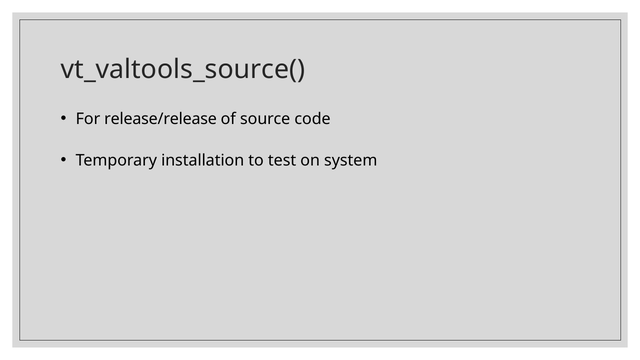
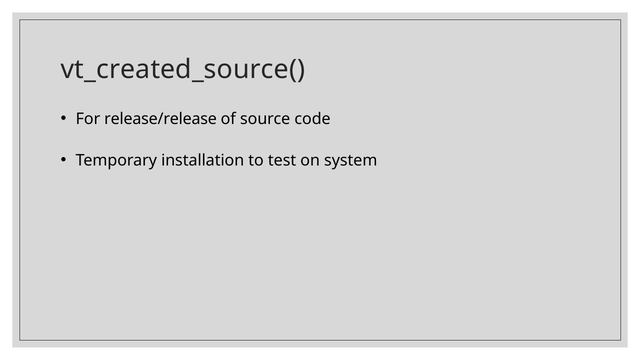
vt_valtools_source(: vt_valtools_source( -> vt_created_source(
